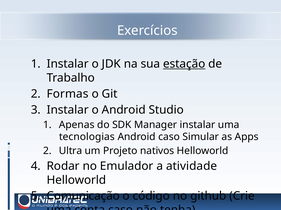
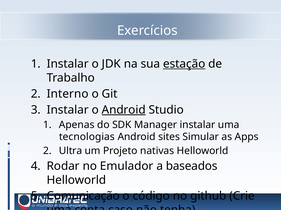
Formas: Formas -> Interno
Android at (124, 110) underline: none -> present
Android caso: caso -> sites
nativos: nativos -> nativas
atividade: atividade -> baseados
